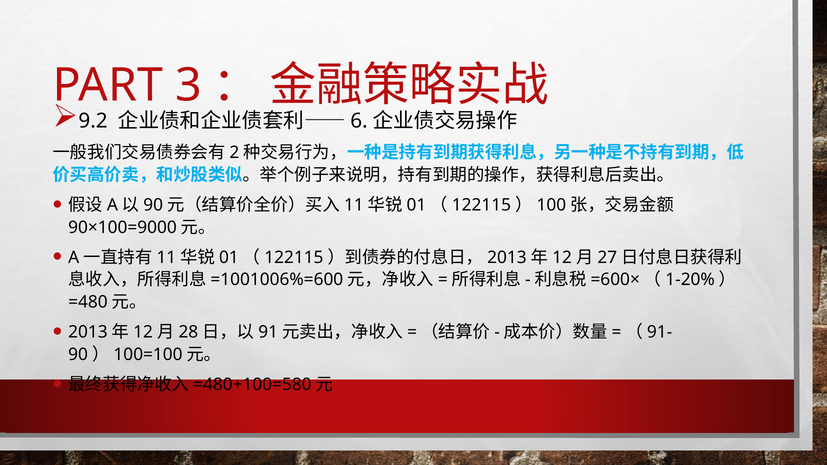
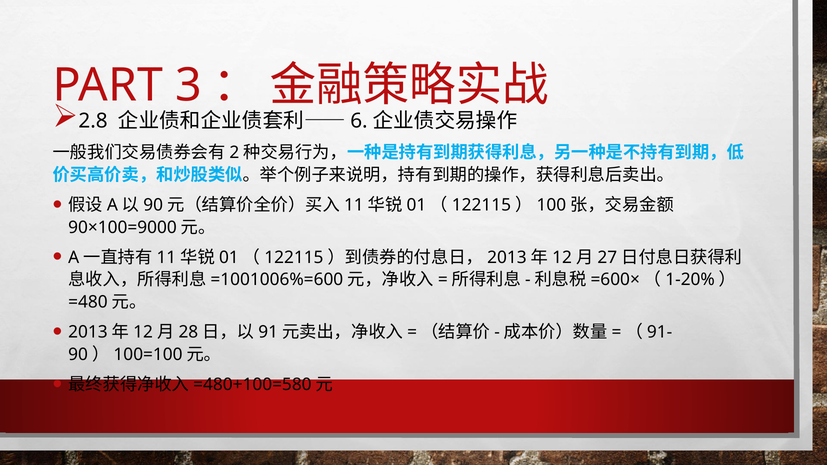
9.2: 9.2 -> 2.8
